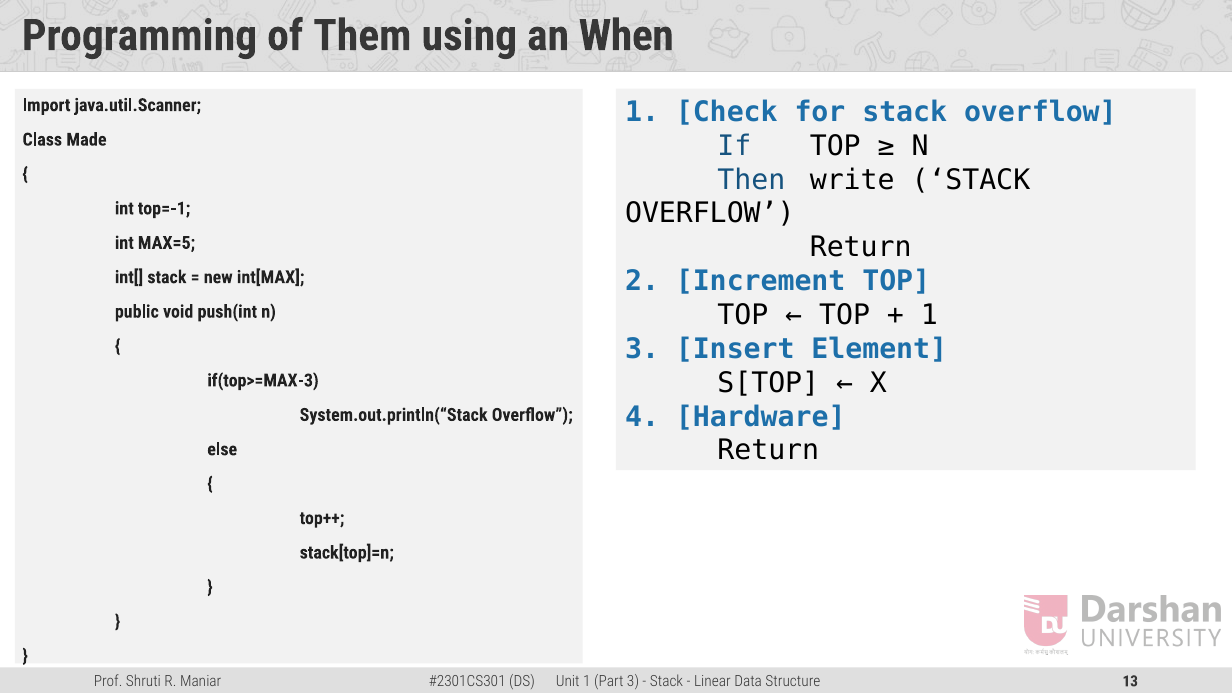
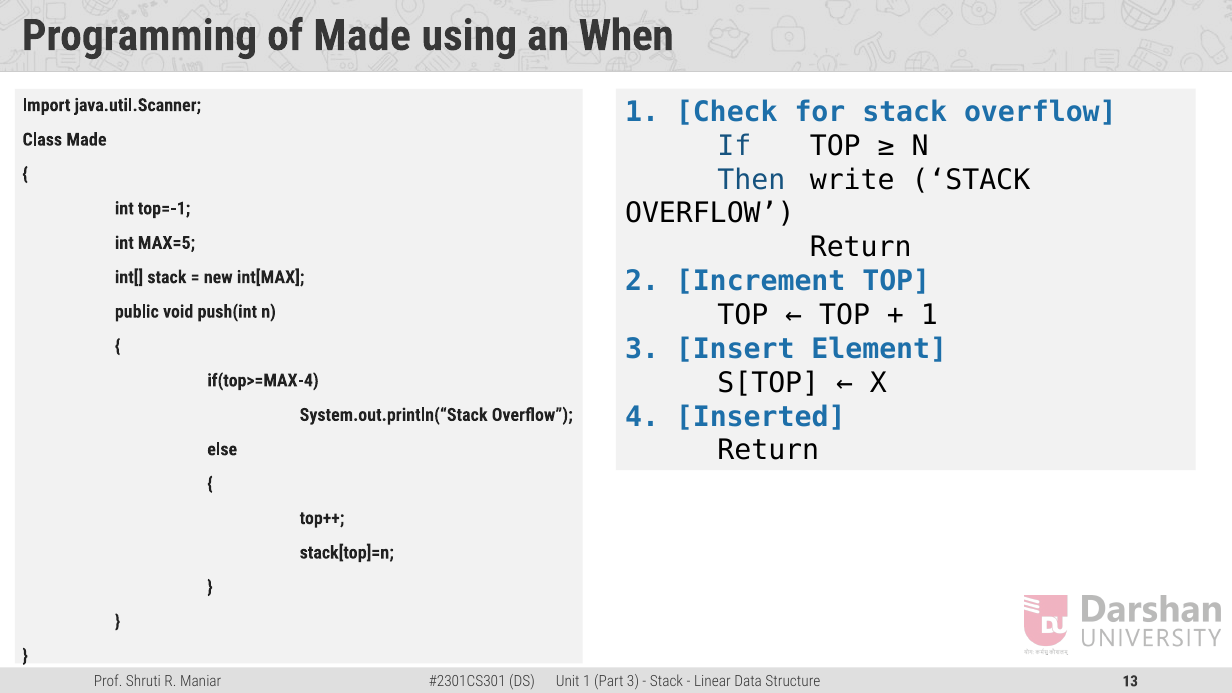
of Them: Them -> Made
if(top>=MAX-3: if(top>=MAX-3 -> if(top>=MAX-4
Hardware: Hardware -> Inserted
